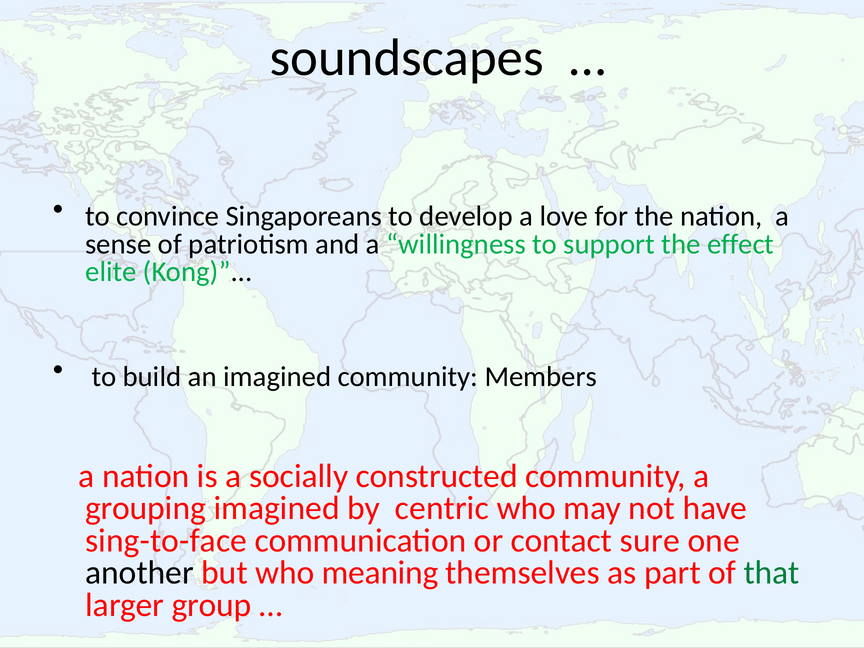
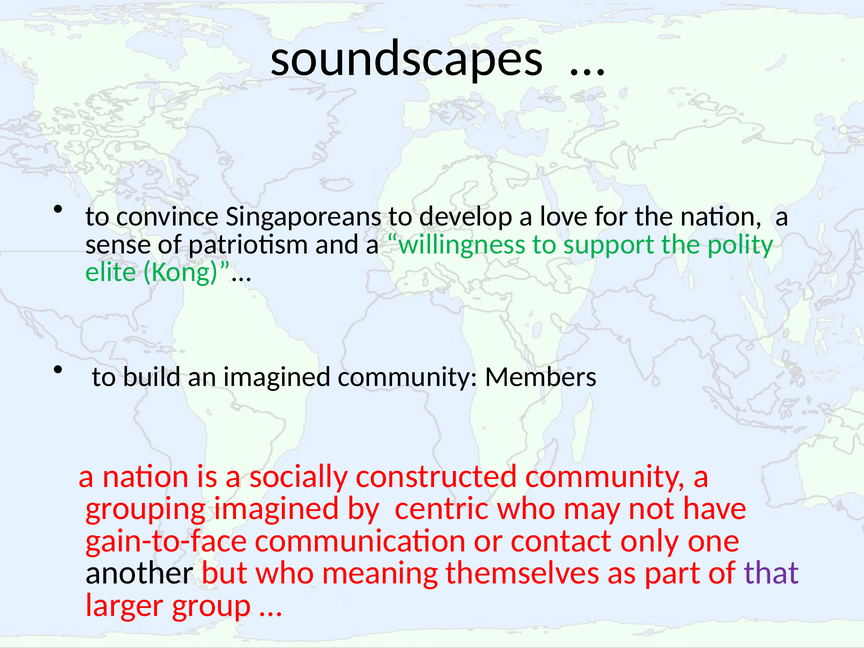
effect: effect -> polity
sing-to-face: sing-to-face -> gain-to-face
sure: sure -> only
that colour: green -> purple
